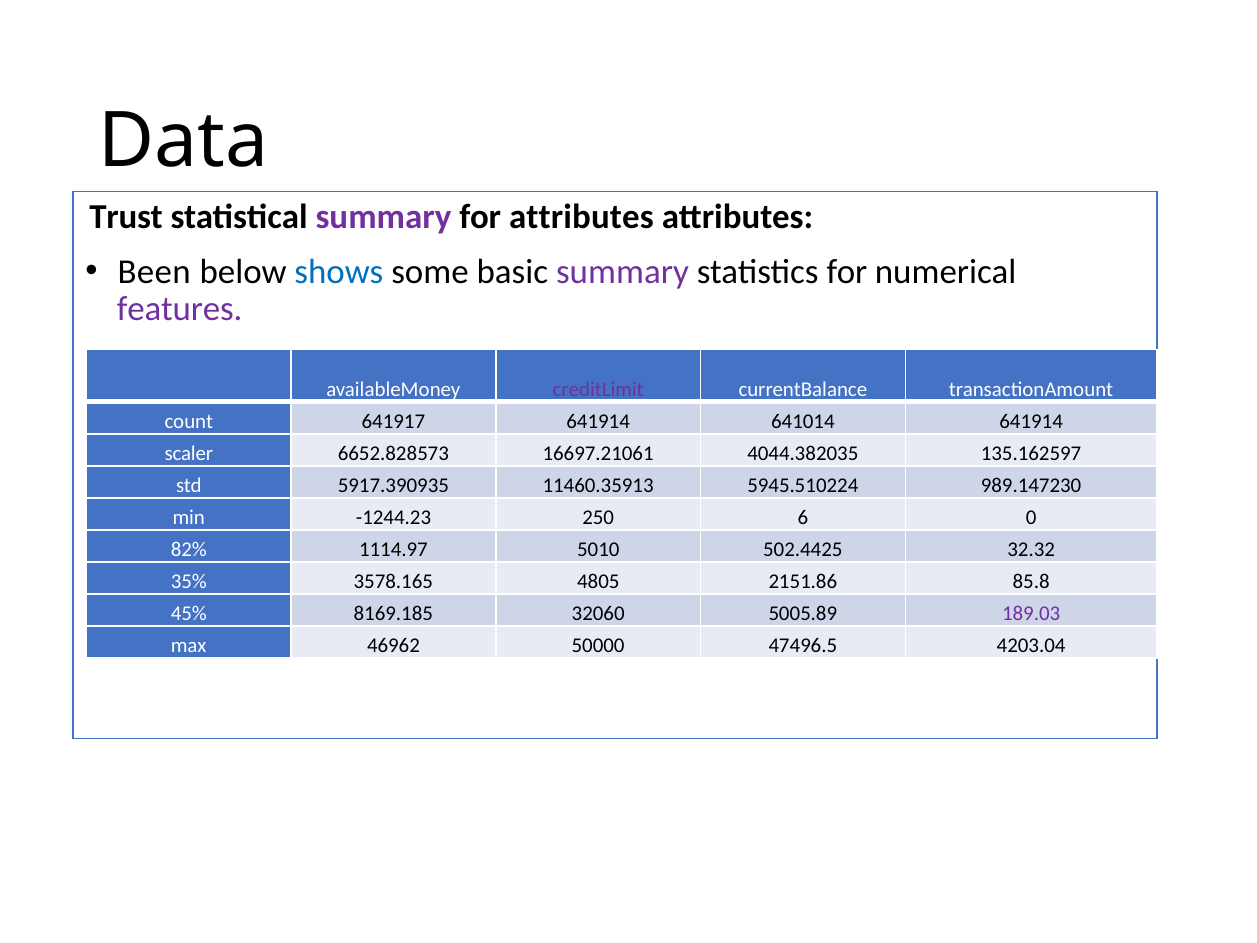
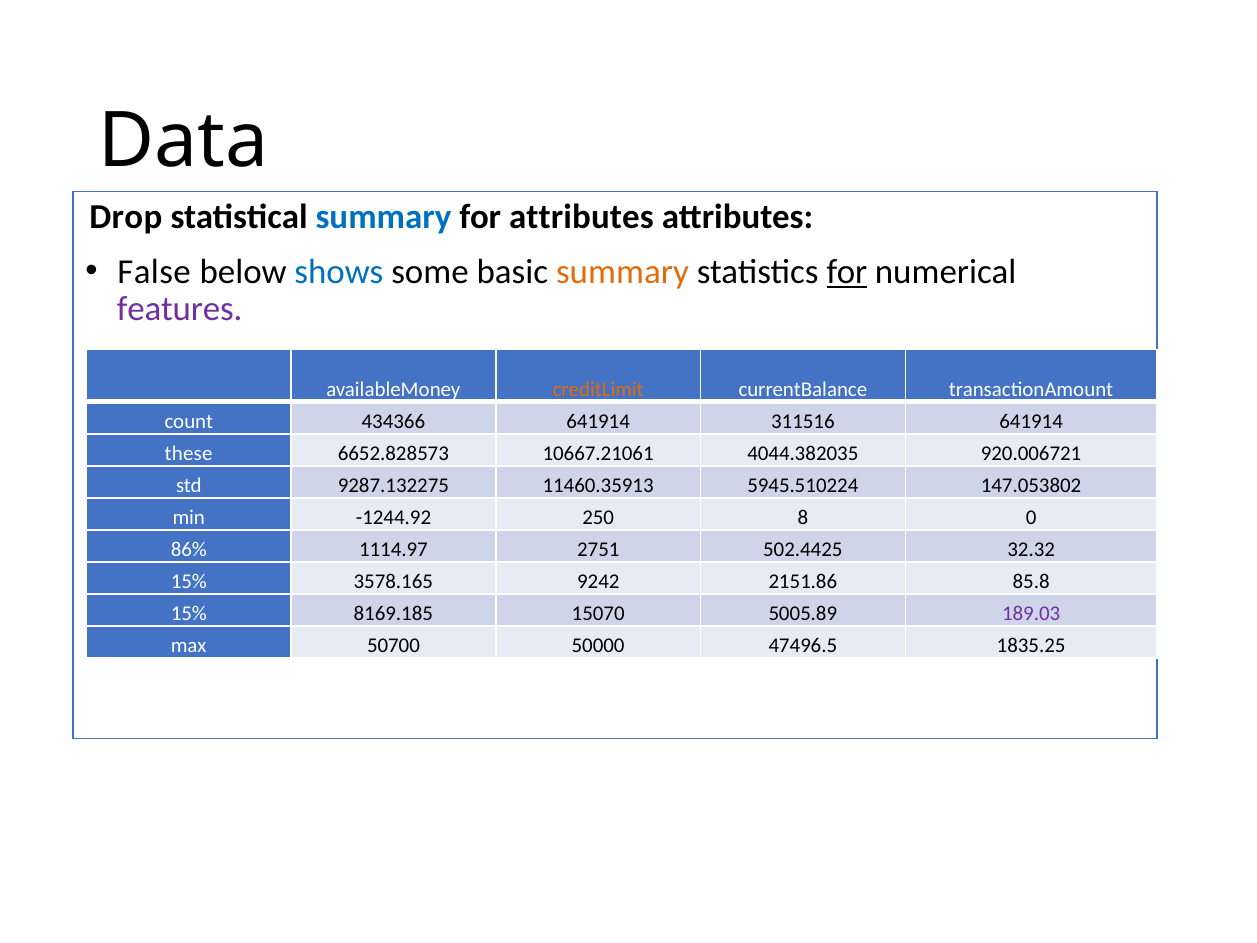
Trust: Trust -> Drop
summary at (383, 216) colour: purple -> blue
Been: Been -> False
summary at (622, 272) colour: purple -> orange
for at (847, 272) underline: none -> present
creditLimit colour: purple -> orange
641917: 641917 -> 434366
641014: 641014 -> 311516
scaler: scaler -> these
16697.21061: 16697.21061 -> 10667.21061
135.162597: 135.162597 -> 920.006721
5917.390935: 5917.390935 -> 9287.132275
989.147230: 989.147230 -> 147.053802
-1244.23: -1244.23 -> -1244.92
6: 6 -> 8
82%: 82% -> 86%
5010: 5010 -> 2751
35% at (189, 581): 35% -> 15%
4805: 4805 -> 9242
45% at (189, 613): 45% -> 15%
32060: 32060 -> 15070
46962: 46962 -> 50700
4203.04: 4203.04 -> 1835.25
